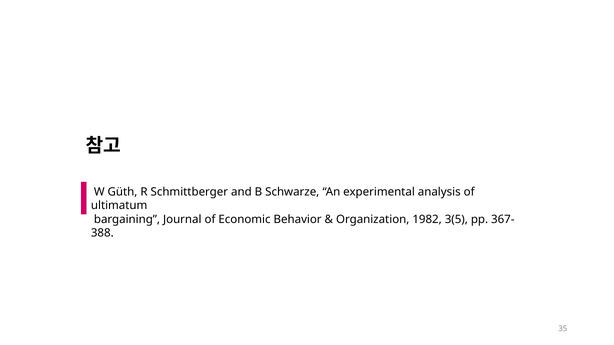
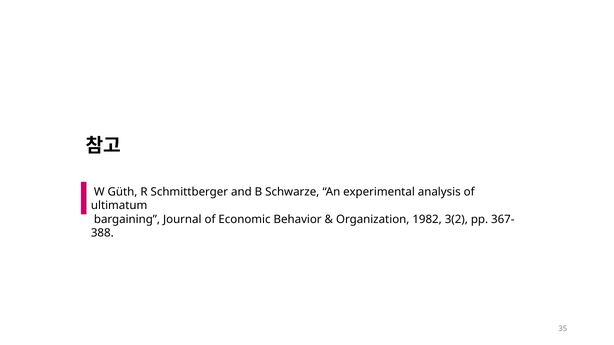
3(5: 3(5 -> 3(2
